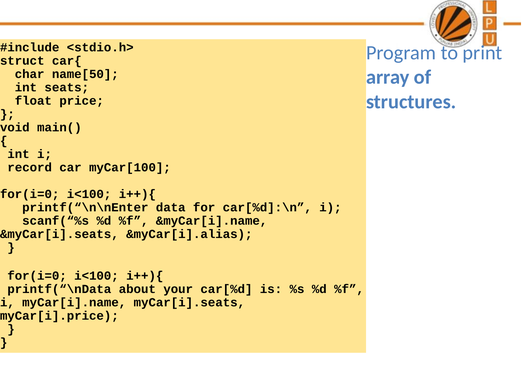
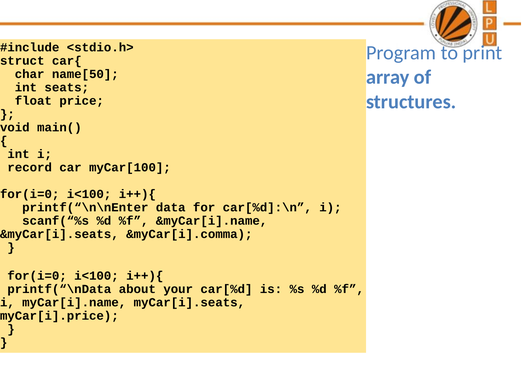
&myCar[i].alias: &myCar[i].alias -> &myCar[i].comma
